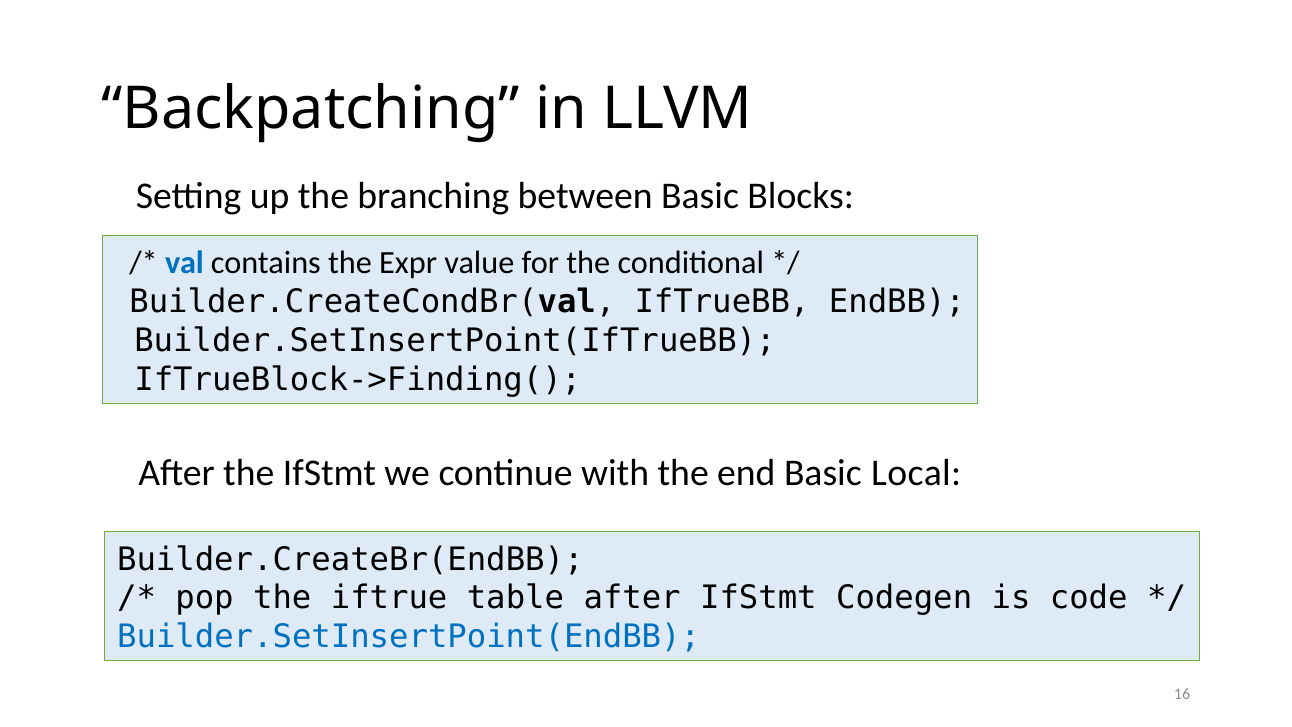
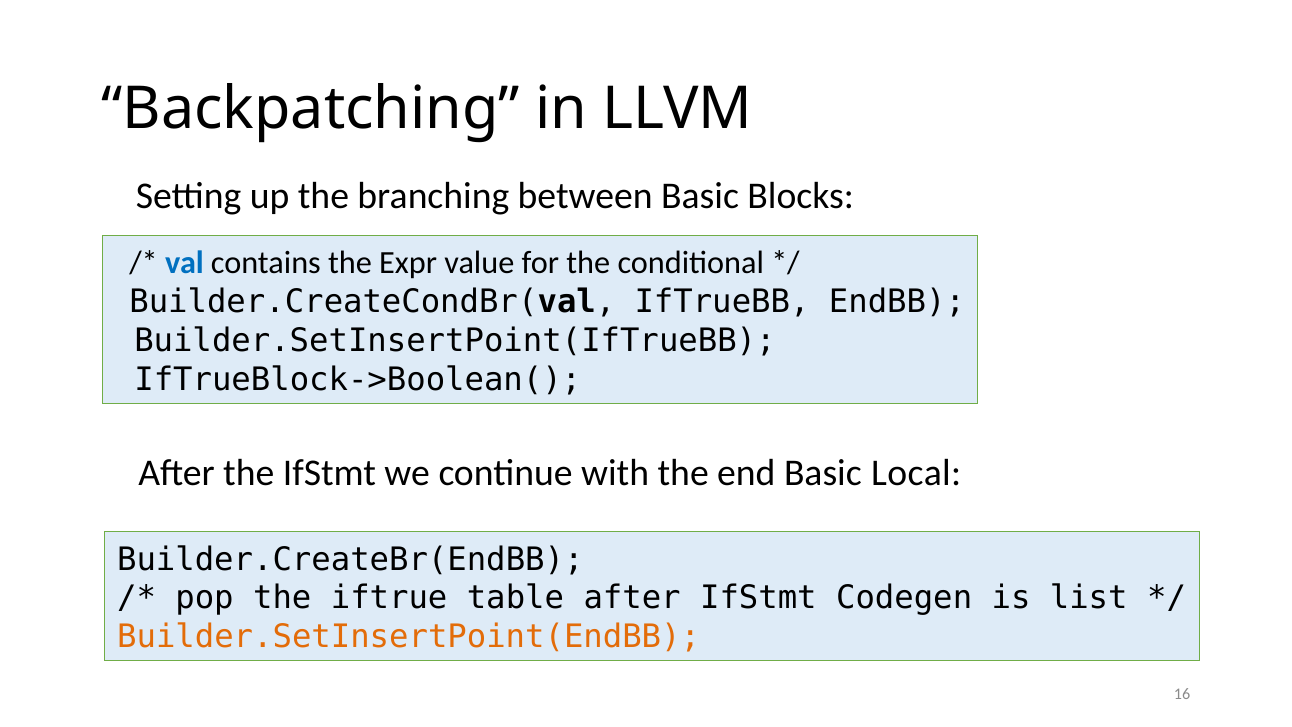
IfTrueBlock->Finding(: IfTrueBlock->Finding( -> IfTrueBlock->Boolean(
code: code -> list
Builder.SetInsertPoint(EndBB colour: blue -> orange
